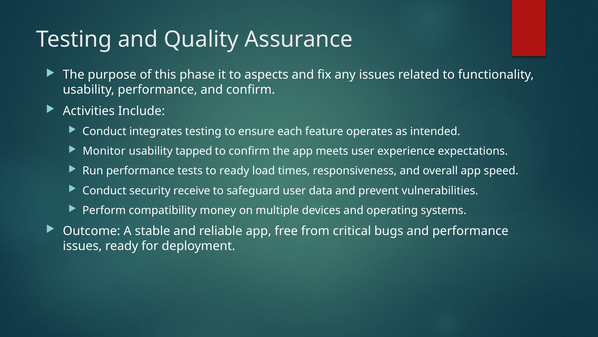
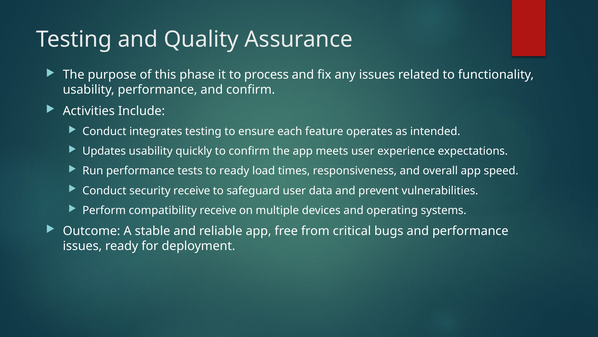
aspects: aspects -> process
Monitor: Monitor -> Updates
tapped: tapped -> quickly
compatibility money: money -> receive
